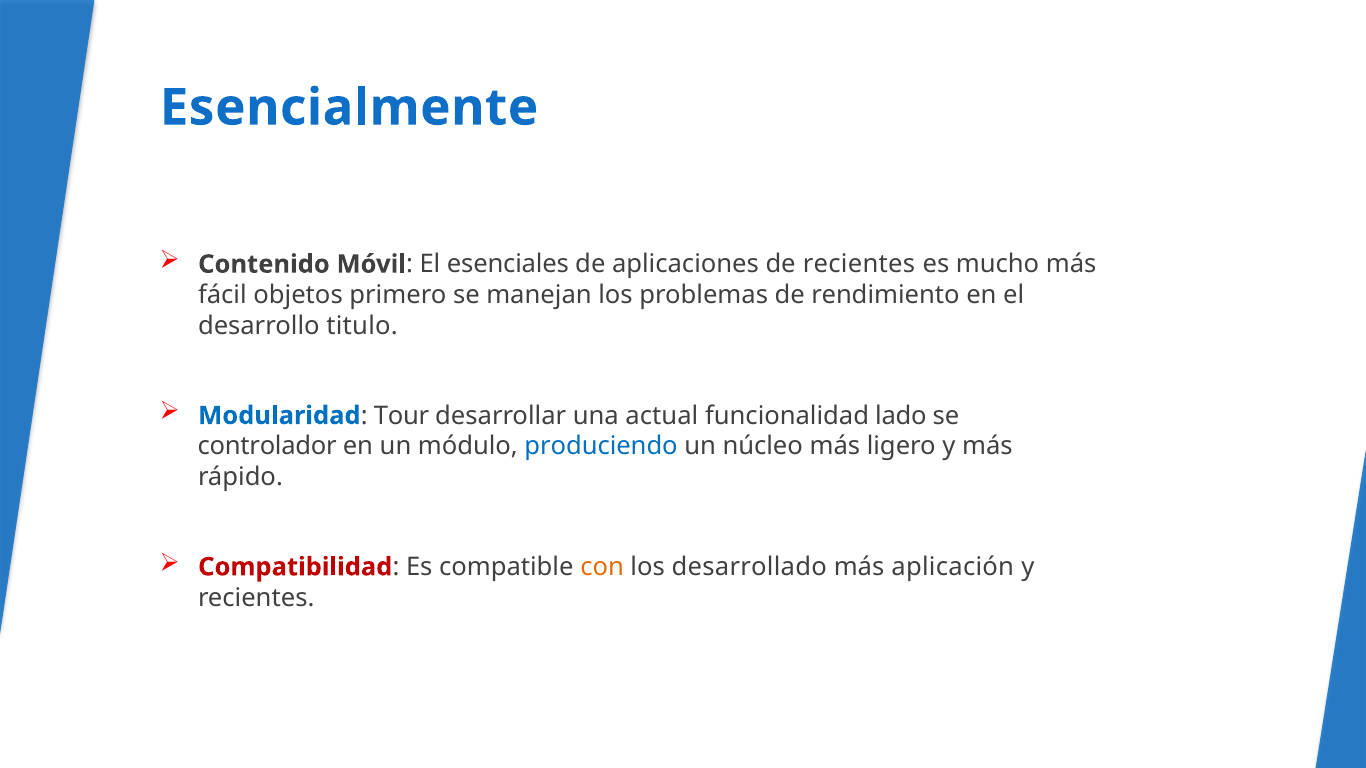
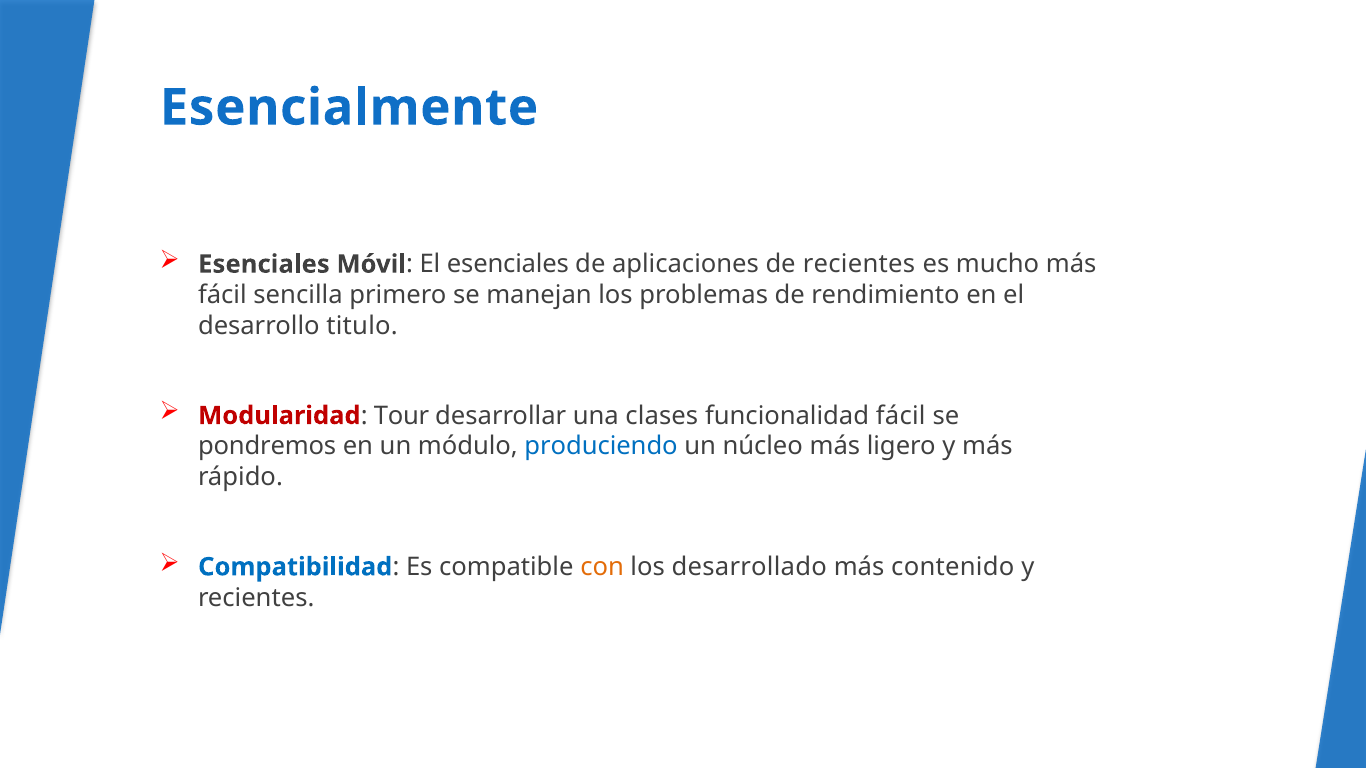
Contenido at (264, 264): Contenido -> Esenciales
objetos: objetos -> sencilla
Modularidad colour: blue -> red
actual: actual -> clases
funcionalidad lado: lado -> fácil
controlador: controlador -> pondremos
Compatibilidad colour: red -> blue
aplicación: aplicación -> contenido
